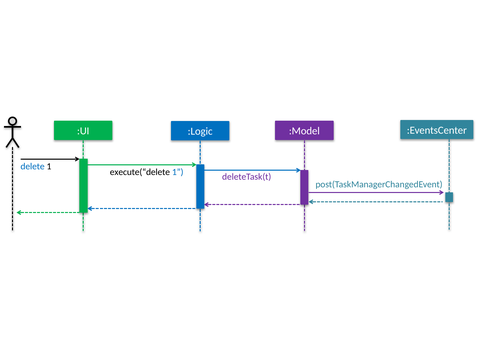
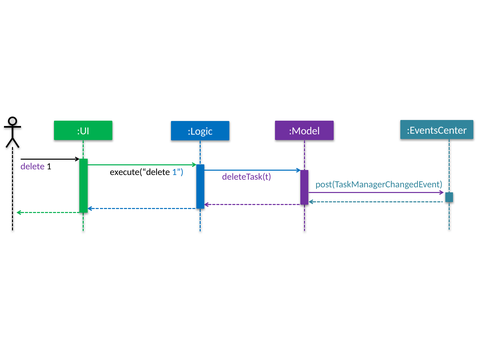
delete colour: blue -> purple
